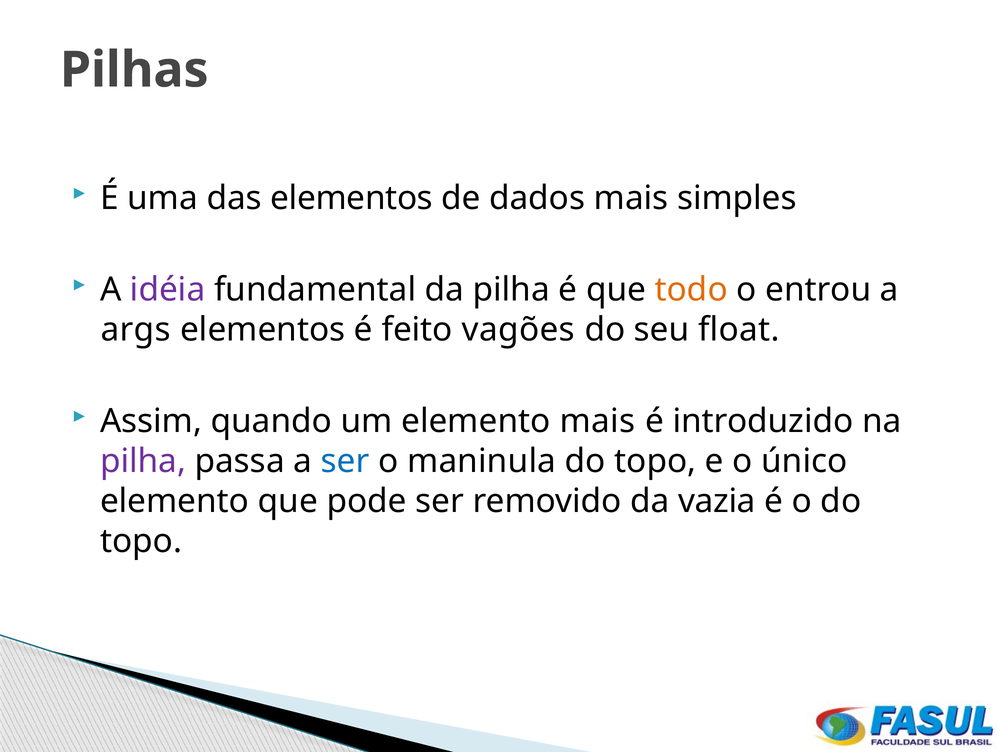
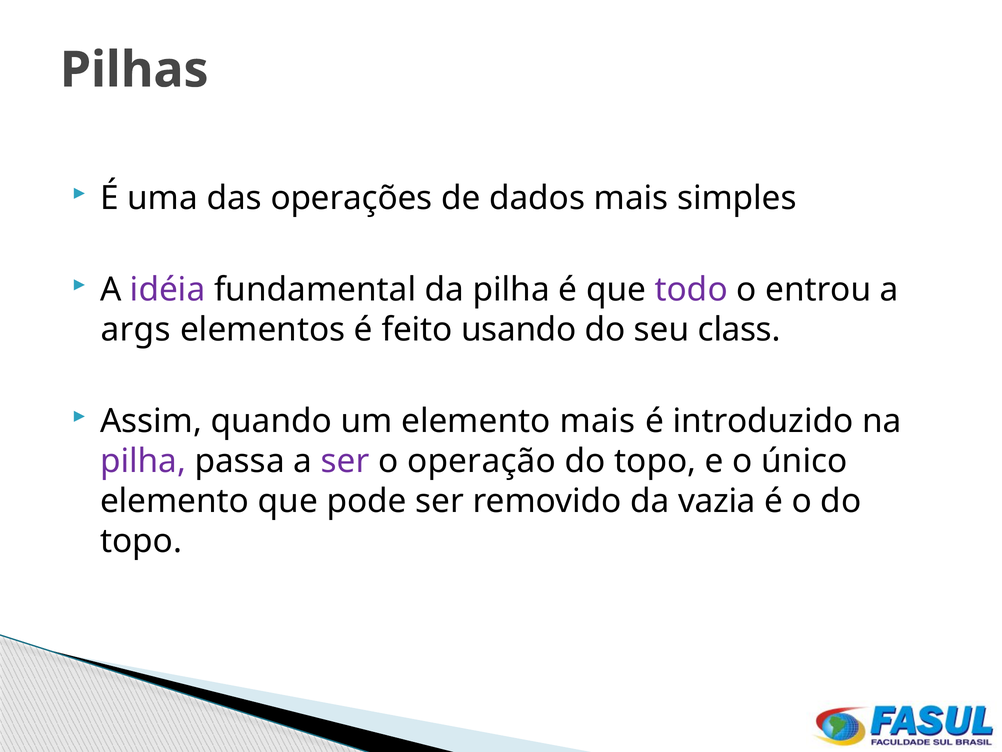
das elementos: elementos -> operações
todo colour: orange -> purple
vagões: vagões -> usando
float: float -> class
ser at (345, 461) colour: blue -> purple
maninula: maninula -> operação
